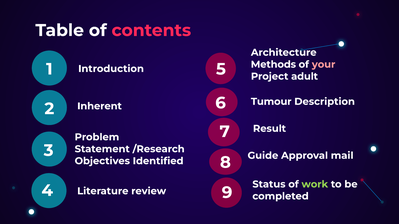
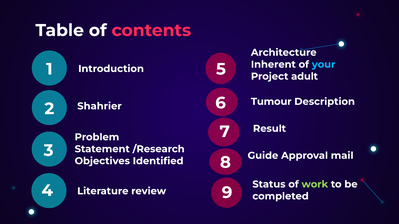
Methods: Methods -> Inherent
your colour: pink -> light blue
Inherent: Inherent -> Shahrier
